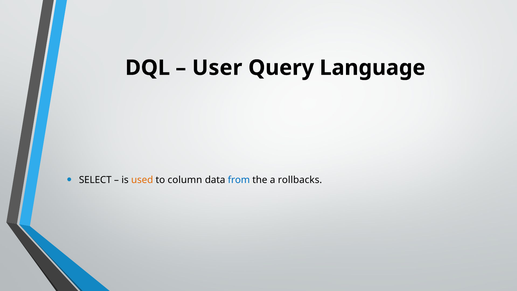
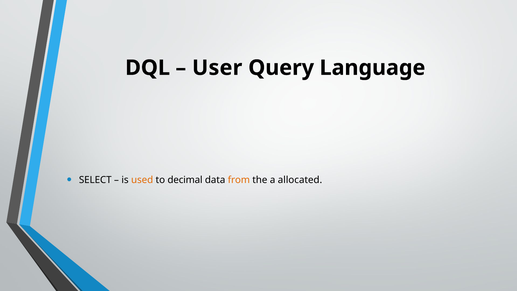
column: column -> decimal
from colour: blue -> orange
rollbacks: rollbacks -> allocated
